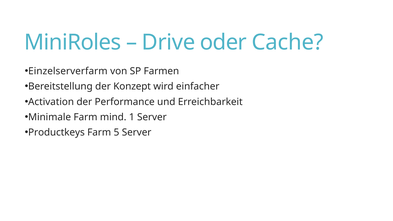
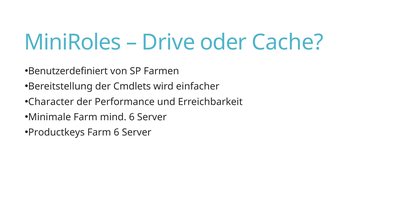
Einzelserverfarm: Einzelserverfarm -> Benutzerdefiniert
Konzept: Konzept -> Cmdlets
Activation: Activation -> Character
mind 1: 1 -> 6
Farm 5: 5 -> 6
